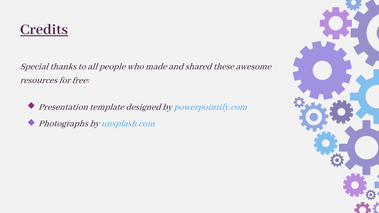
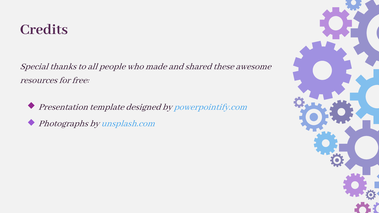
Credits underline: present -> none
